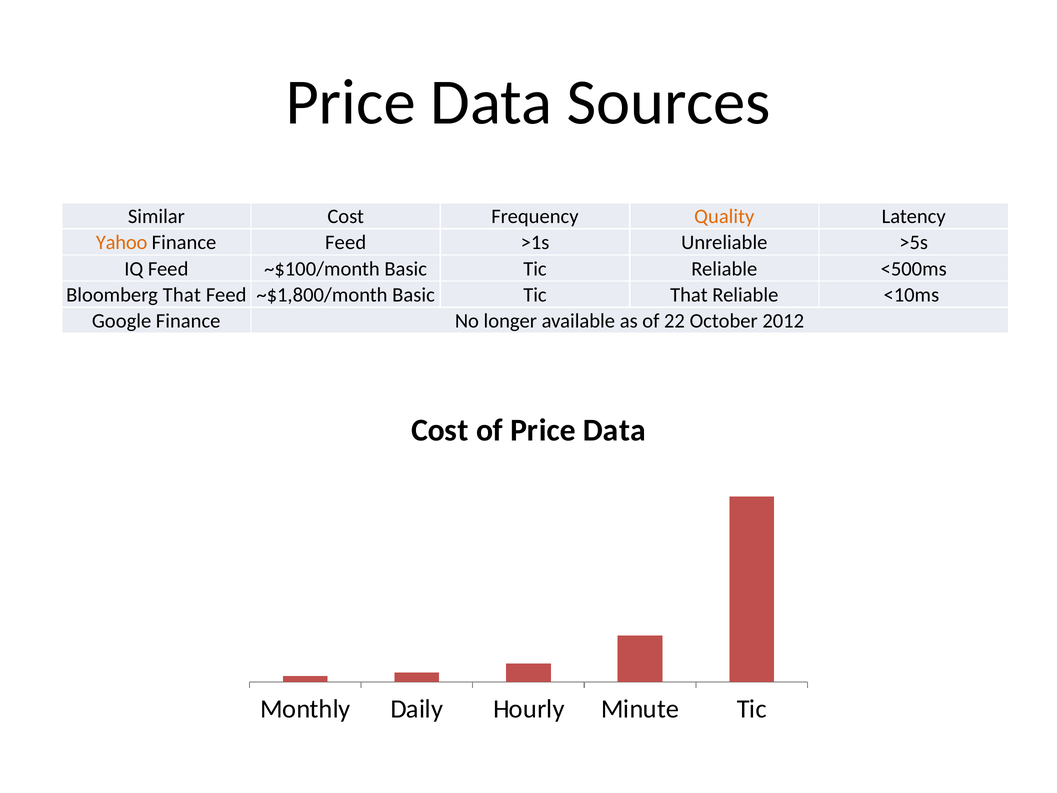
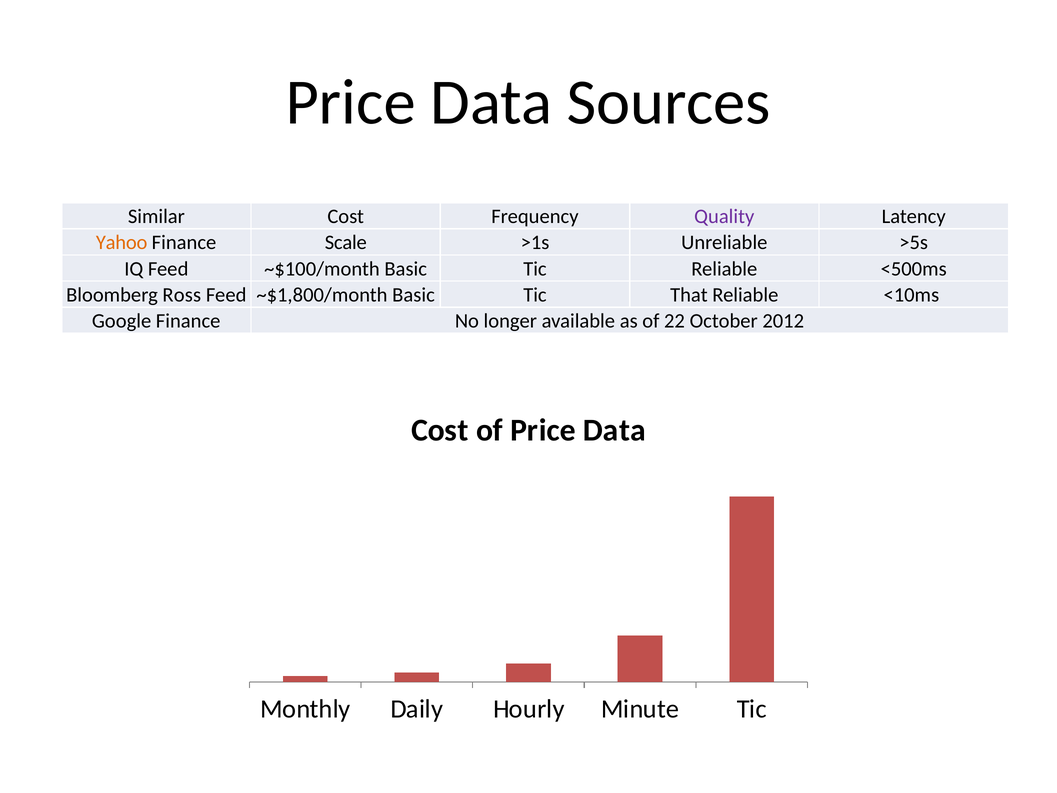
Quality colour: orange -> purple
Finance Feed: Feed -> Scale
Bloomberg That: That -> Ross
